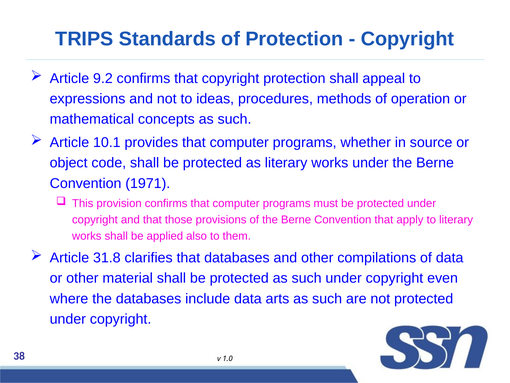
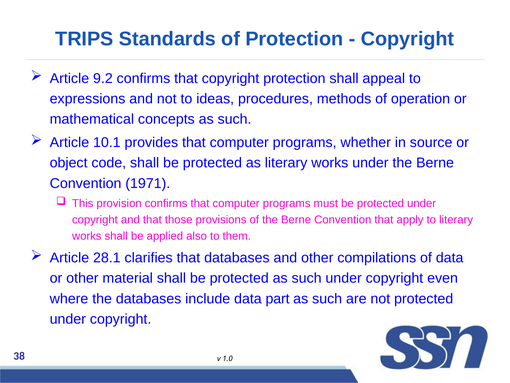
31.8: 31.8 -> 28.1
arts: arts -> part
